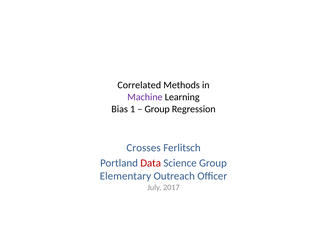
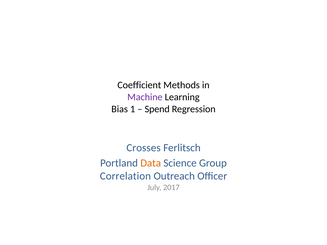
Correlated: Correlated -> Coefficient
Group at (157, 109): Group -> Spend
Data colour: red -> orange
Elementary: Elementary -> Correlation
